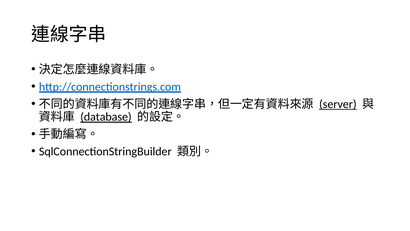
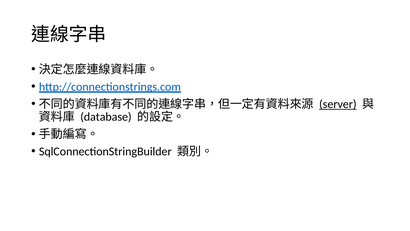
database underline: present -> none
